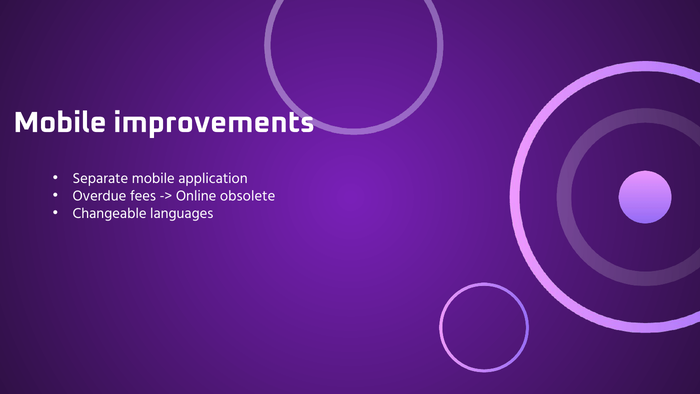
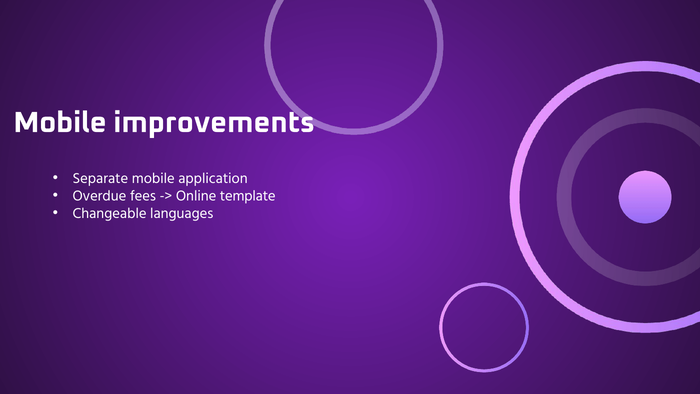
obsolete: obsolete -> template
